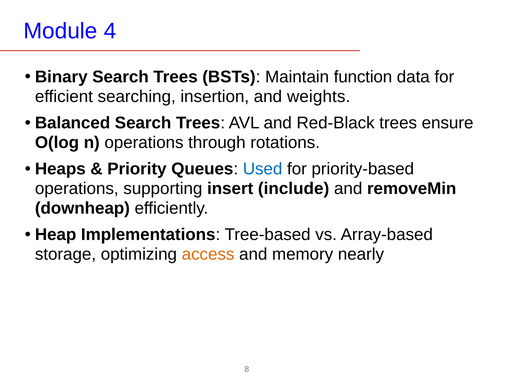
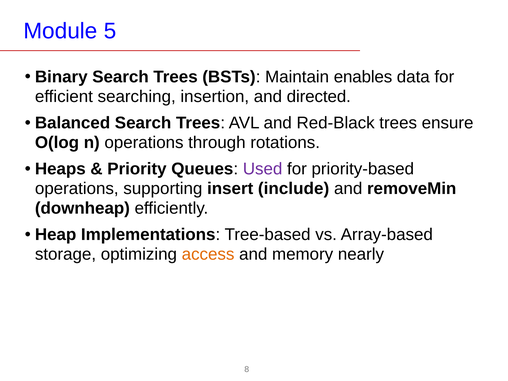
4: 4 -> 5
function: function -> enables
weights: weights -> directed
Used colour: blue -> purple
